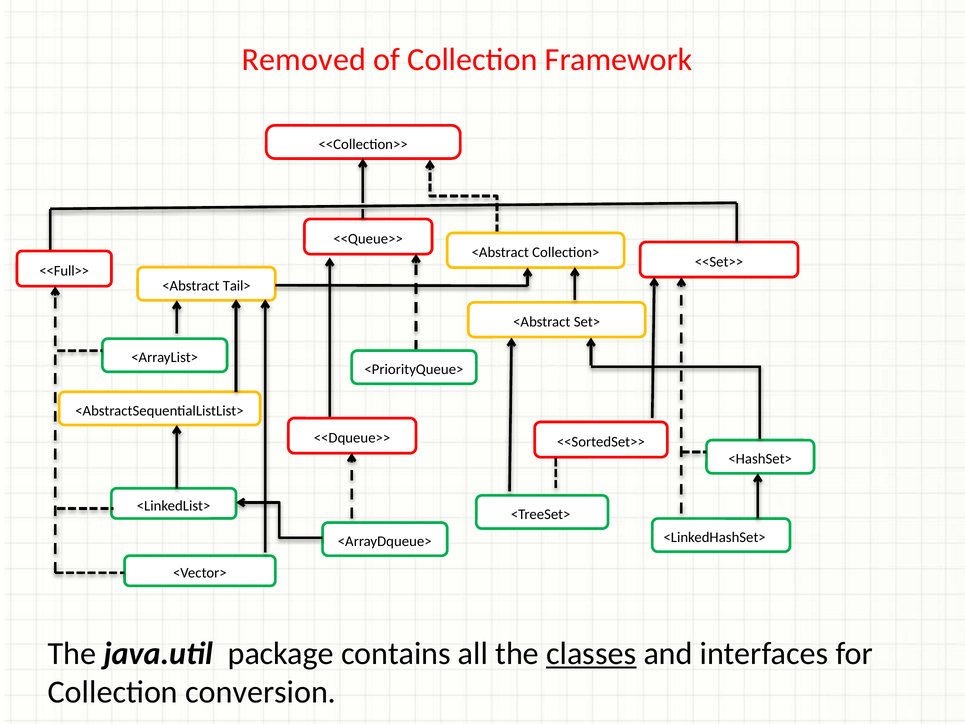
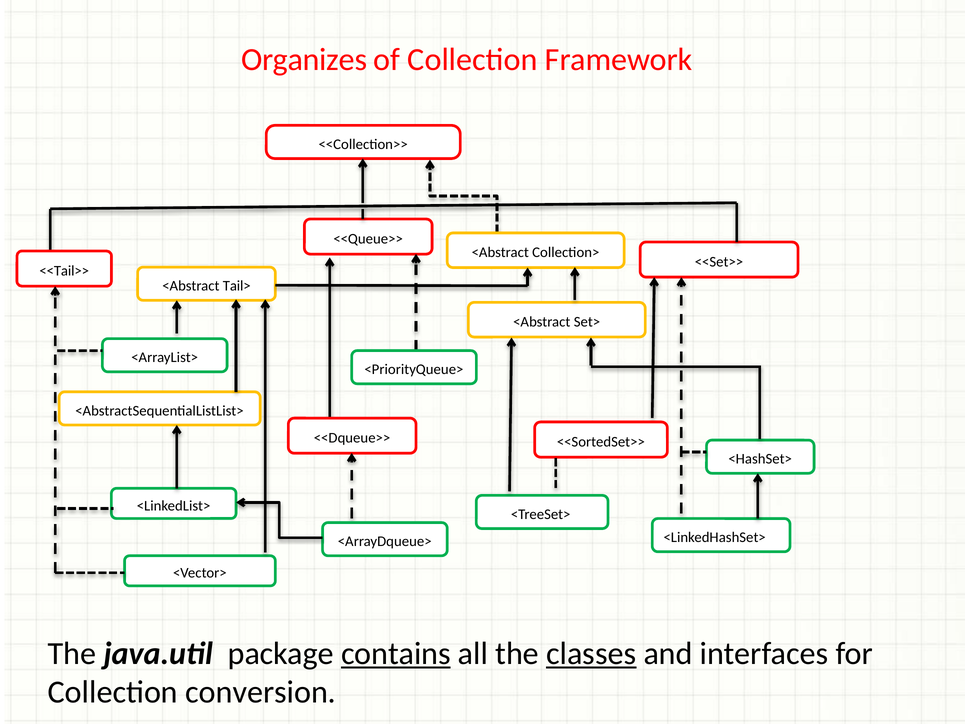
Removed: Removed -> Organizes
<<Full>>: <<Full>> -> <<Tail>>
contains underline: none -> present
